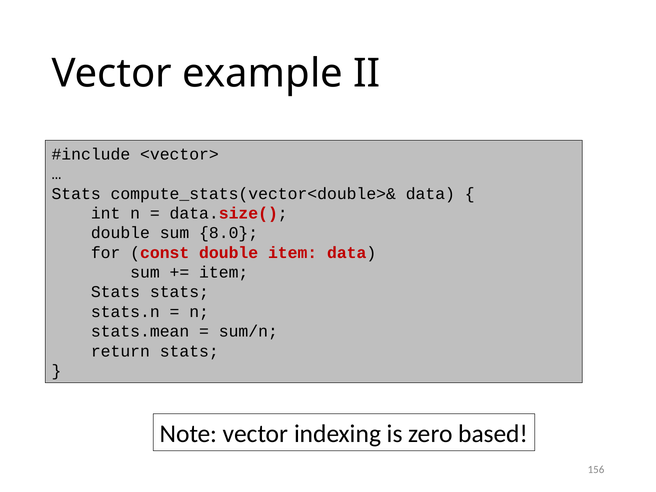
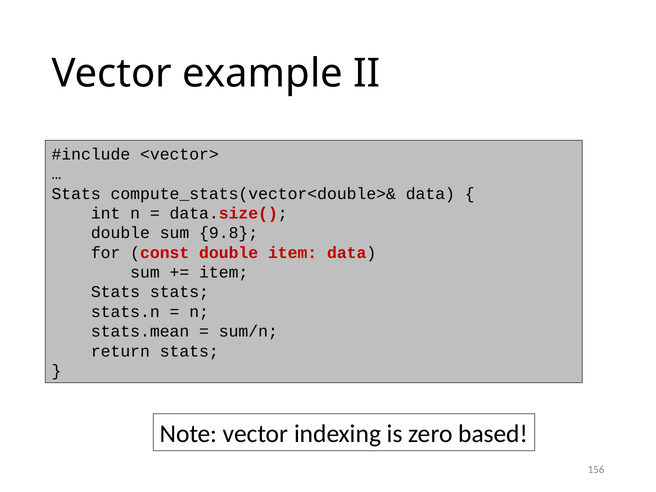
8.0: 8.0 -> 9.8
